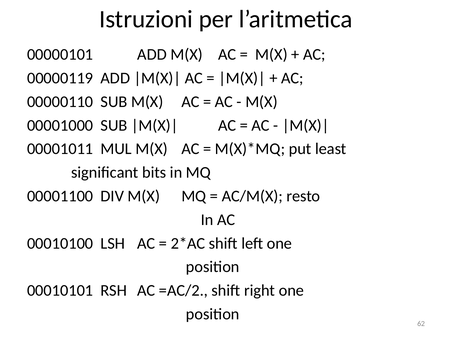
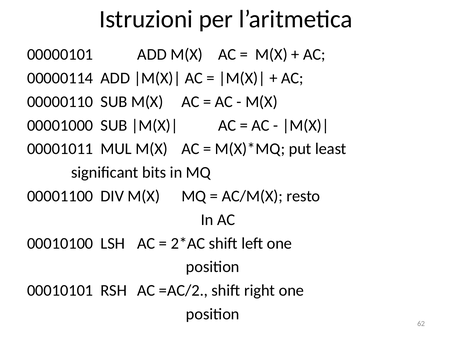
00000119: 00000119 -> 00000114
